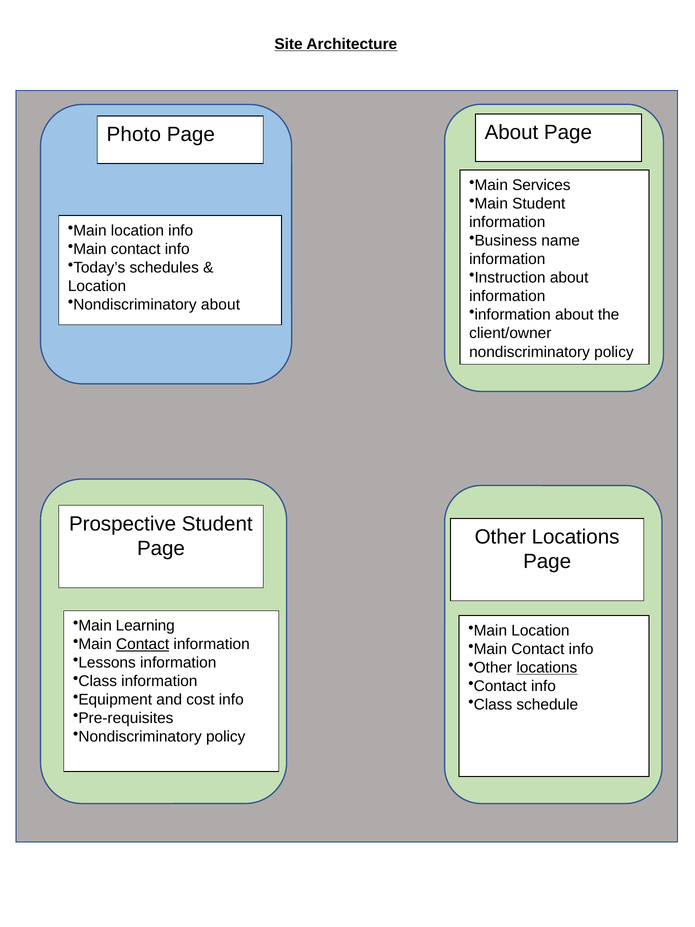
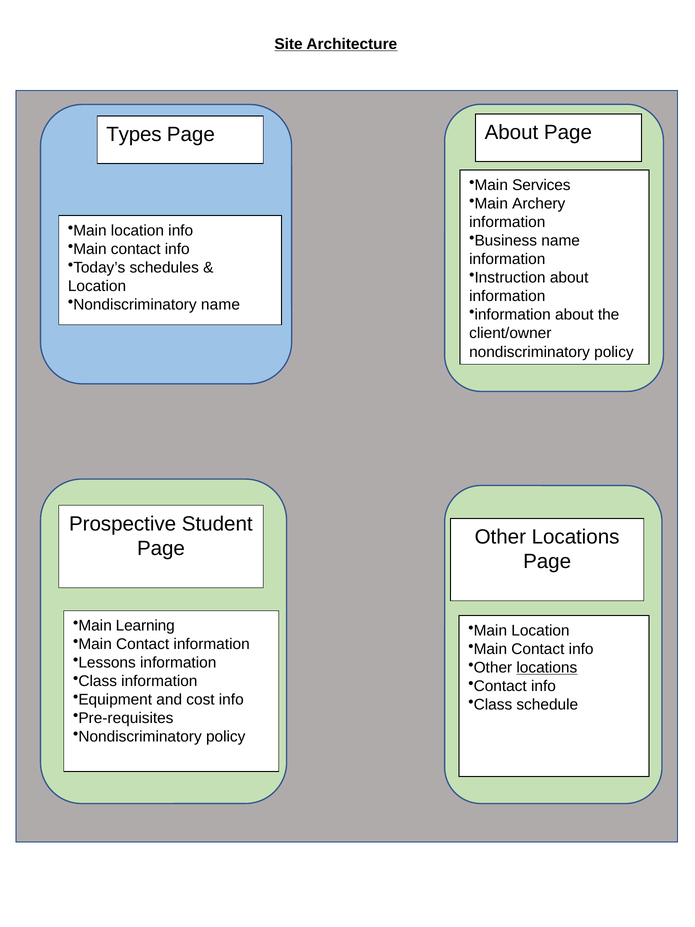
Photo: Photo -> Types
Main Student: Student -> Archery
Nondiscriminatory about: about -> name
Contact at (143, 644) underline: present -> none
